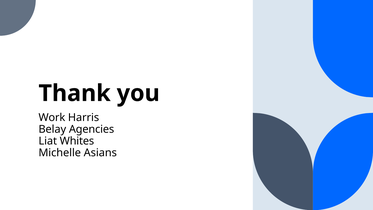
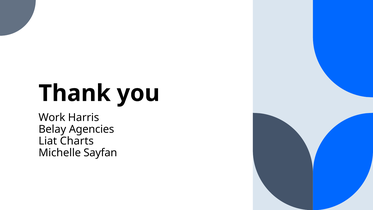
Whites: Whites -> Charts
Asians: Asians -> Sayfan
